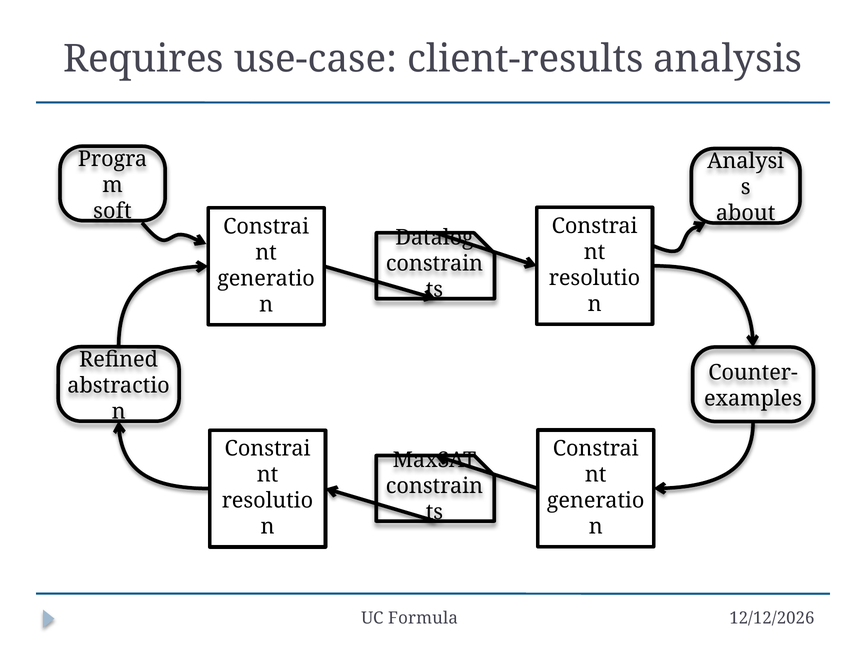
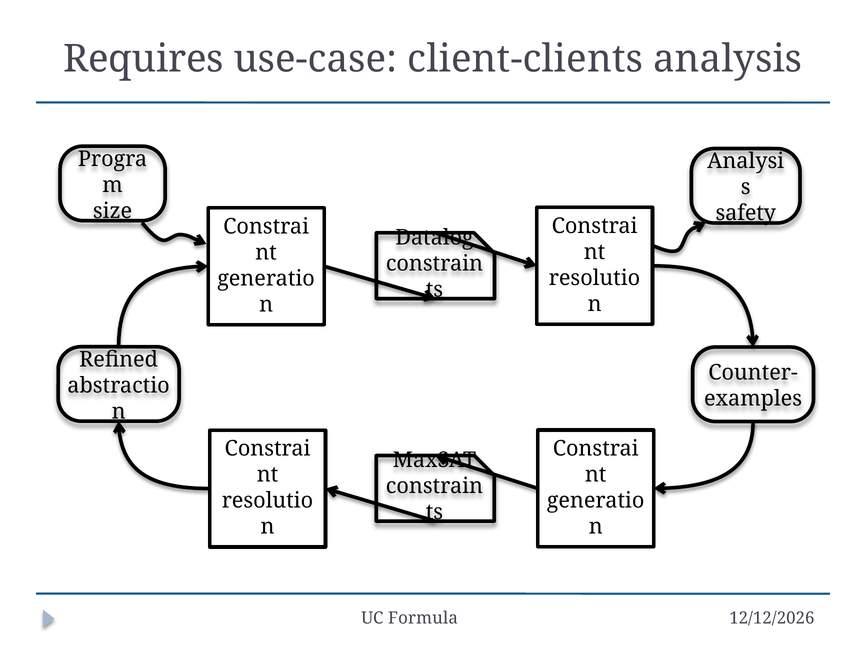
client-results: client-results -> client-clients
soft: soft -> size
about: about -> safety
